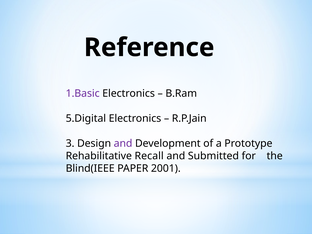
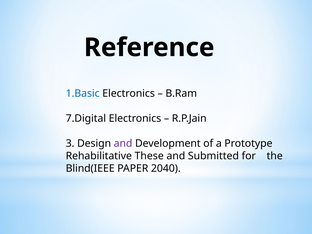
1.Basic colour: purple -> blue
5.Digital: 5.Digital -> 7.Digital
Recall: Recall -> These
2001: 2001 -> 2040
